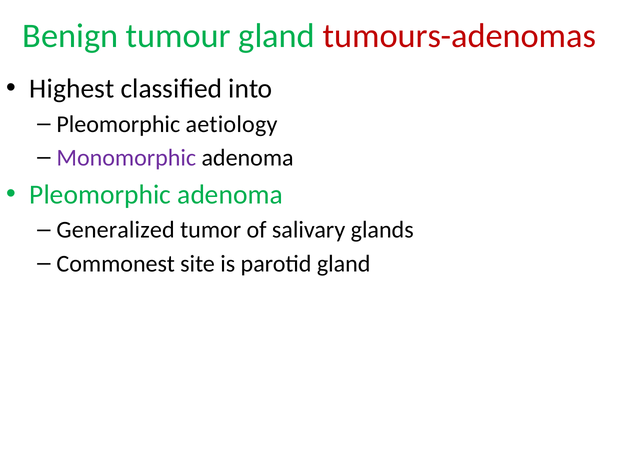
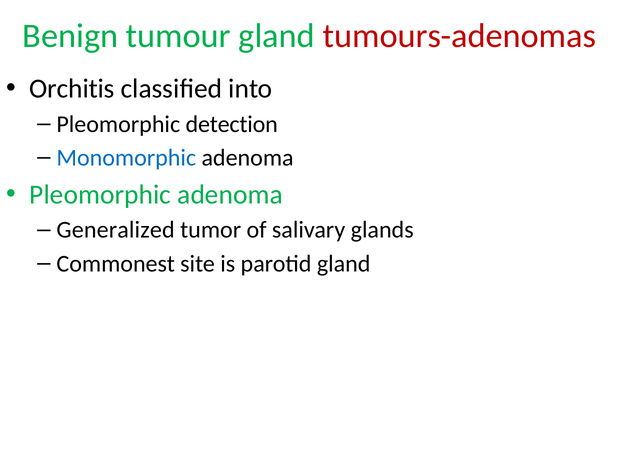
Highest: Highest -> Orchitis
aetiology: aetiology -> detection
Monomorphic colour: purple -> blue
